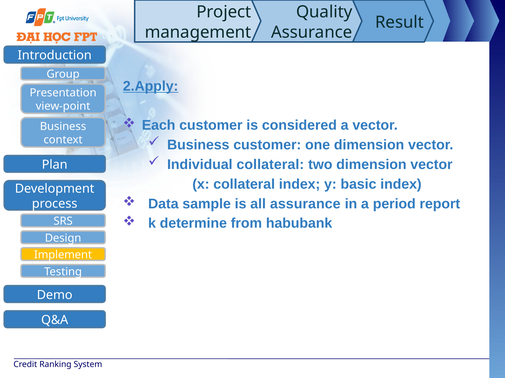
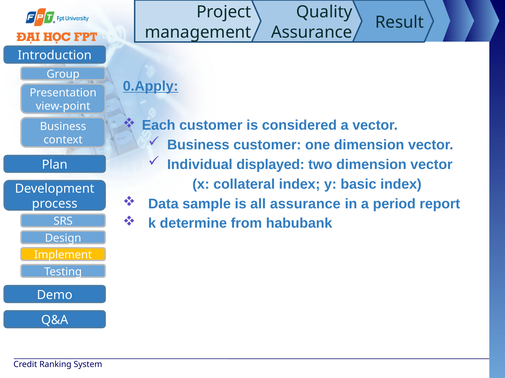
2.Apply: 2.Apply -> 0.Apply
Individual collateral: collateral -> displayed
